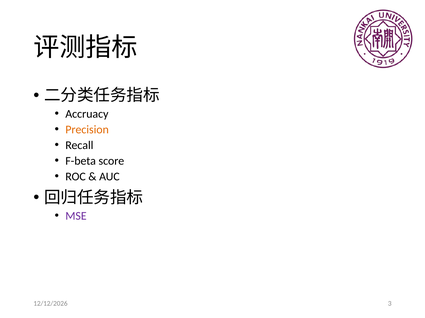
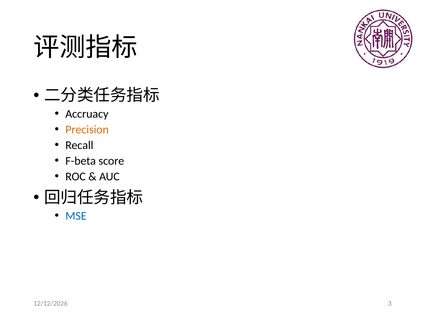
MSE colour: purple -> blue
